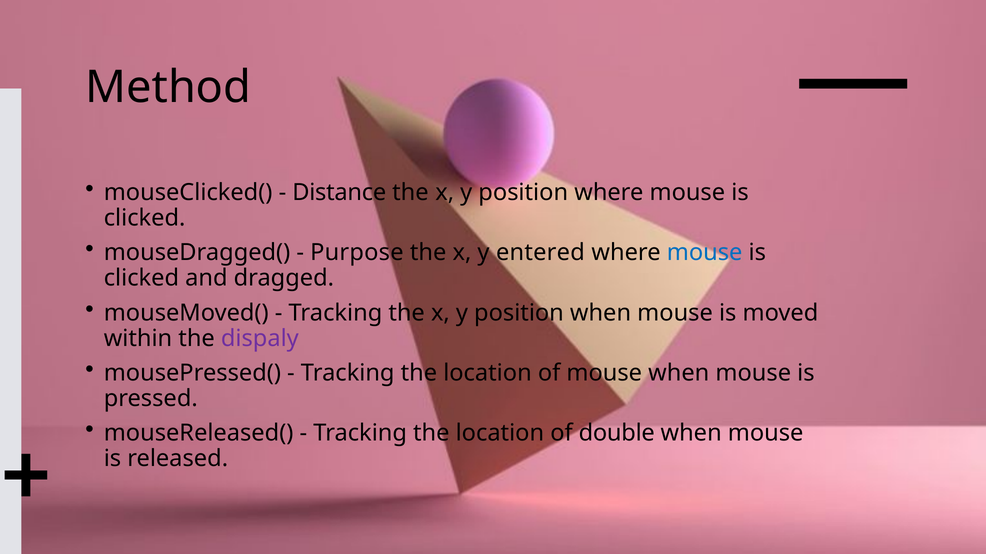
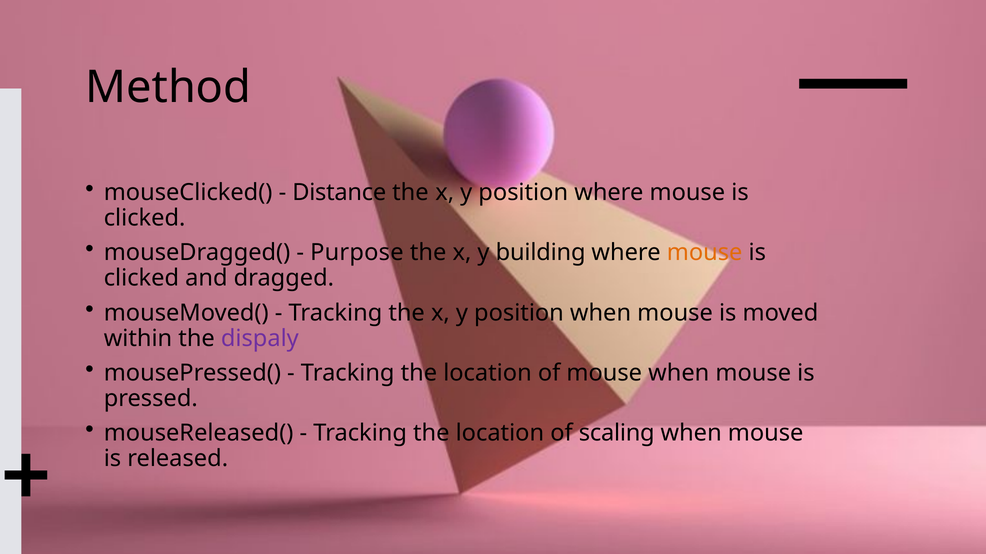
entered: entered -> building
mouse at (705, 253) colour: blue -> orange
double: double -> scaling
